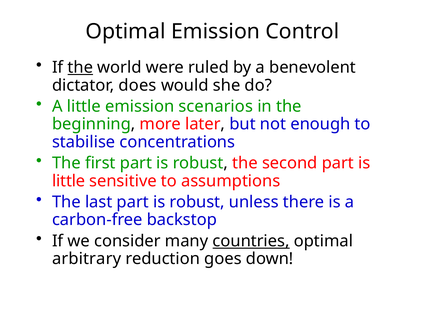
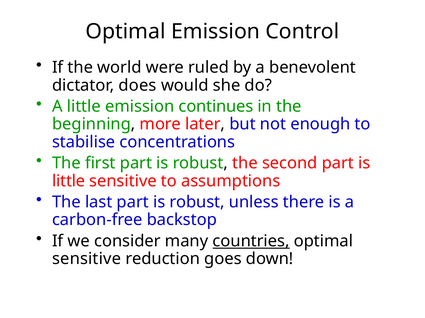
the at (80, 68) underline: present -> none
scenarios: scenarios -> continues
arbitrary at (87, 259): arbitrary -> sensitive
